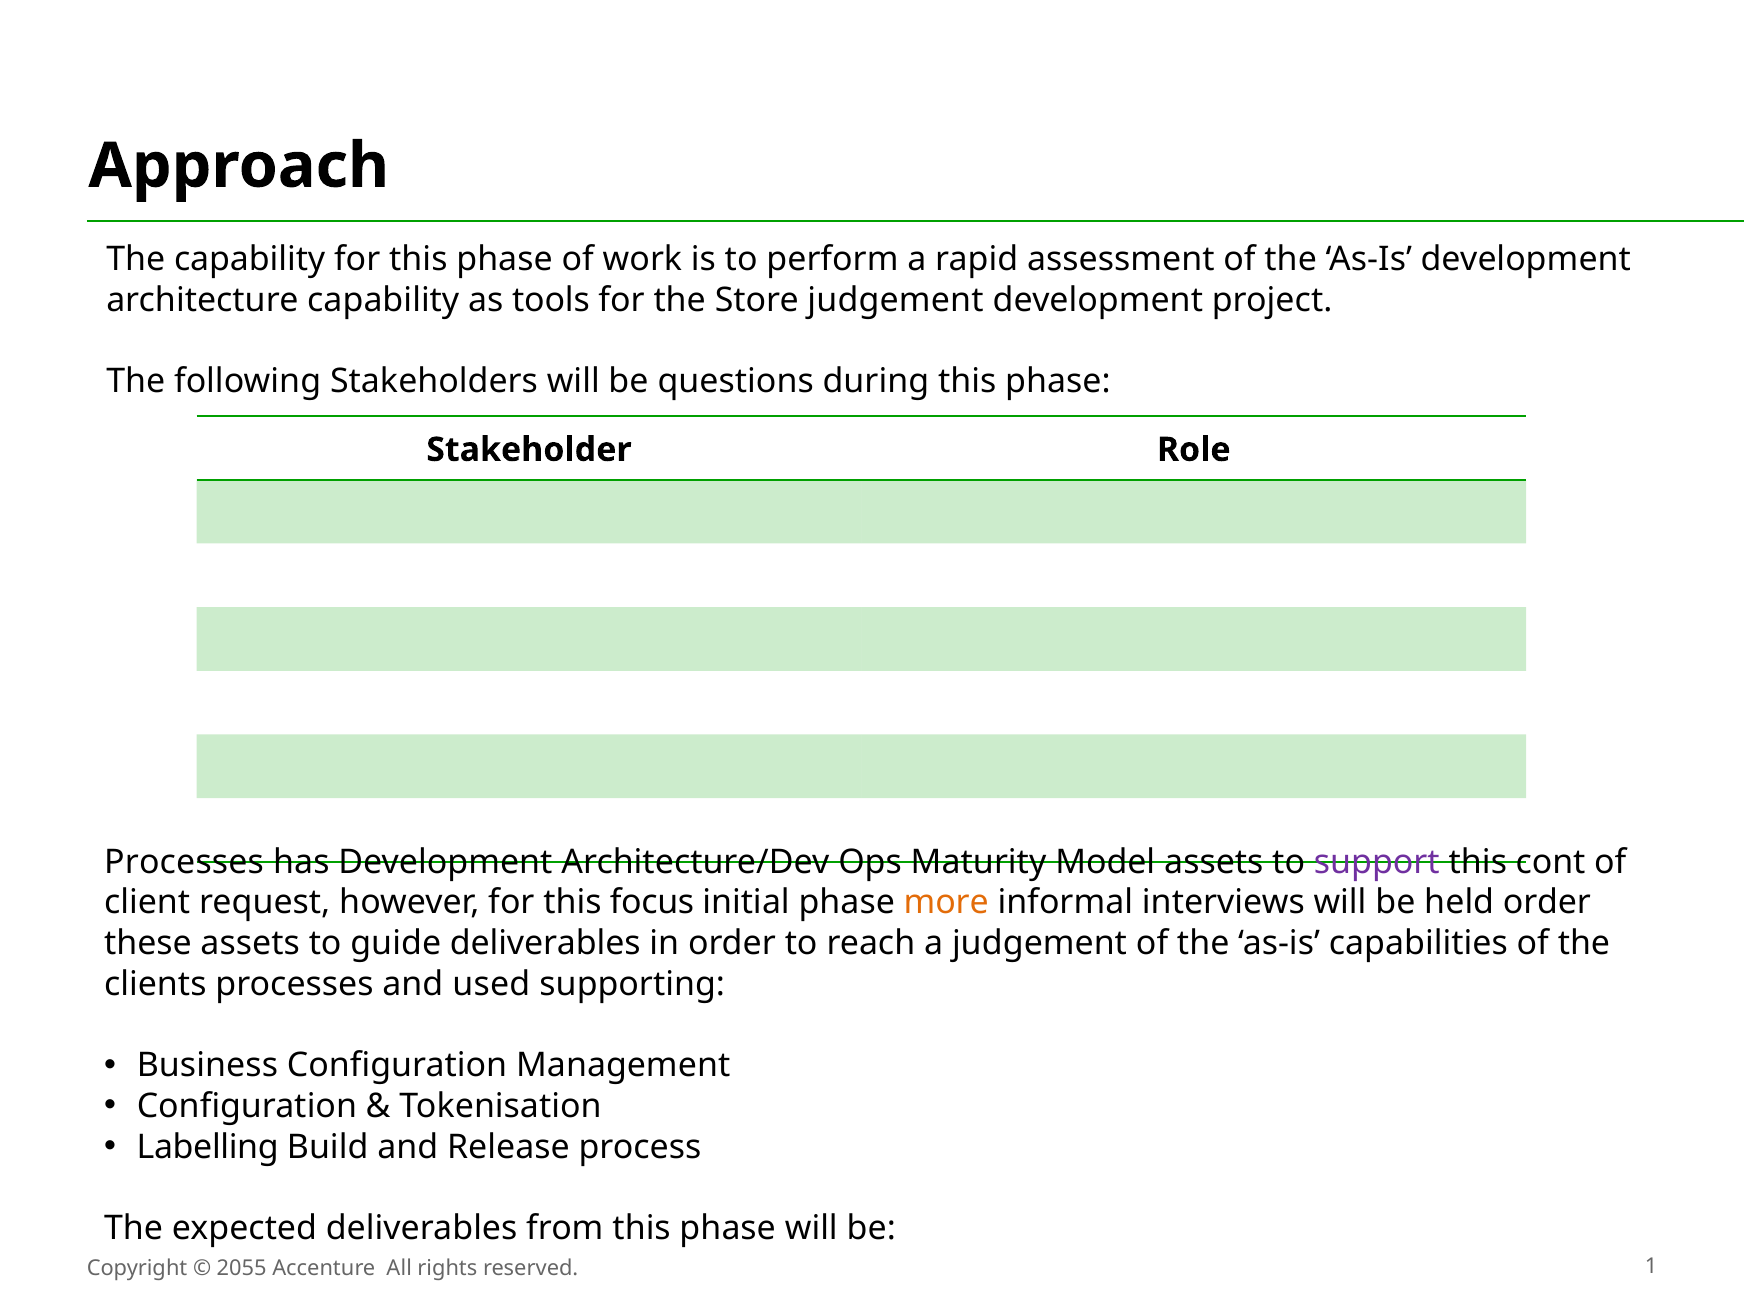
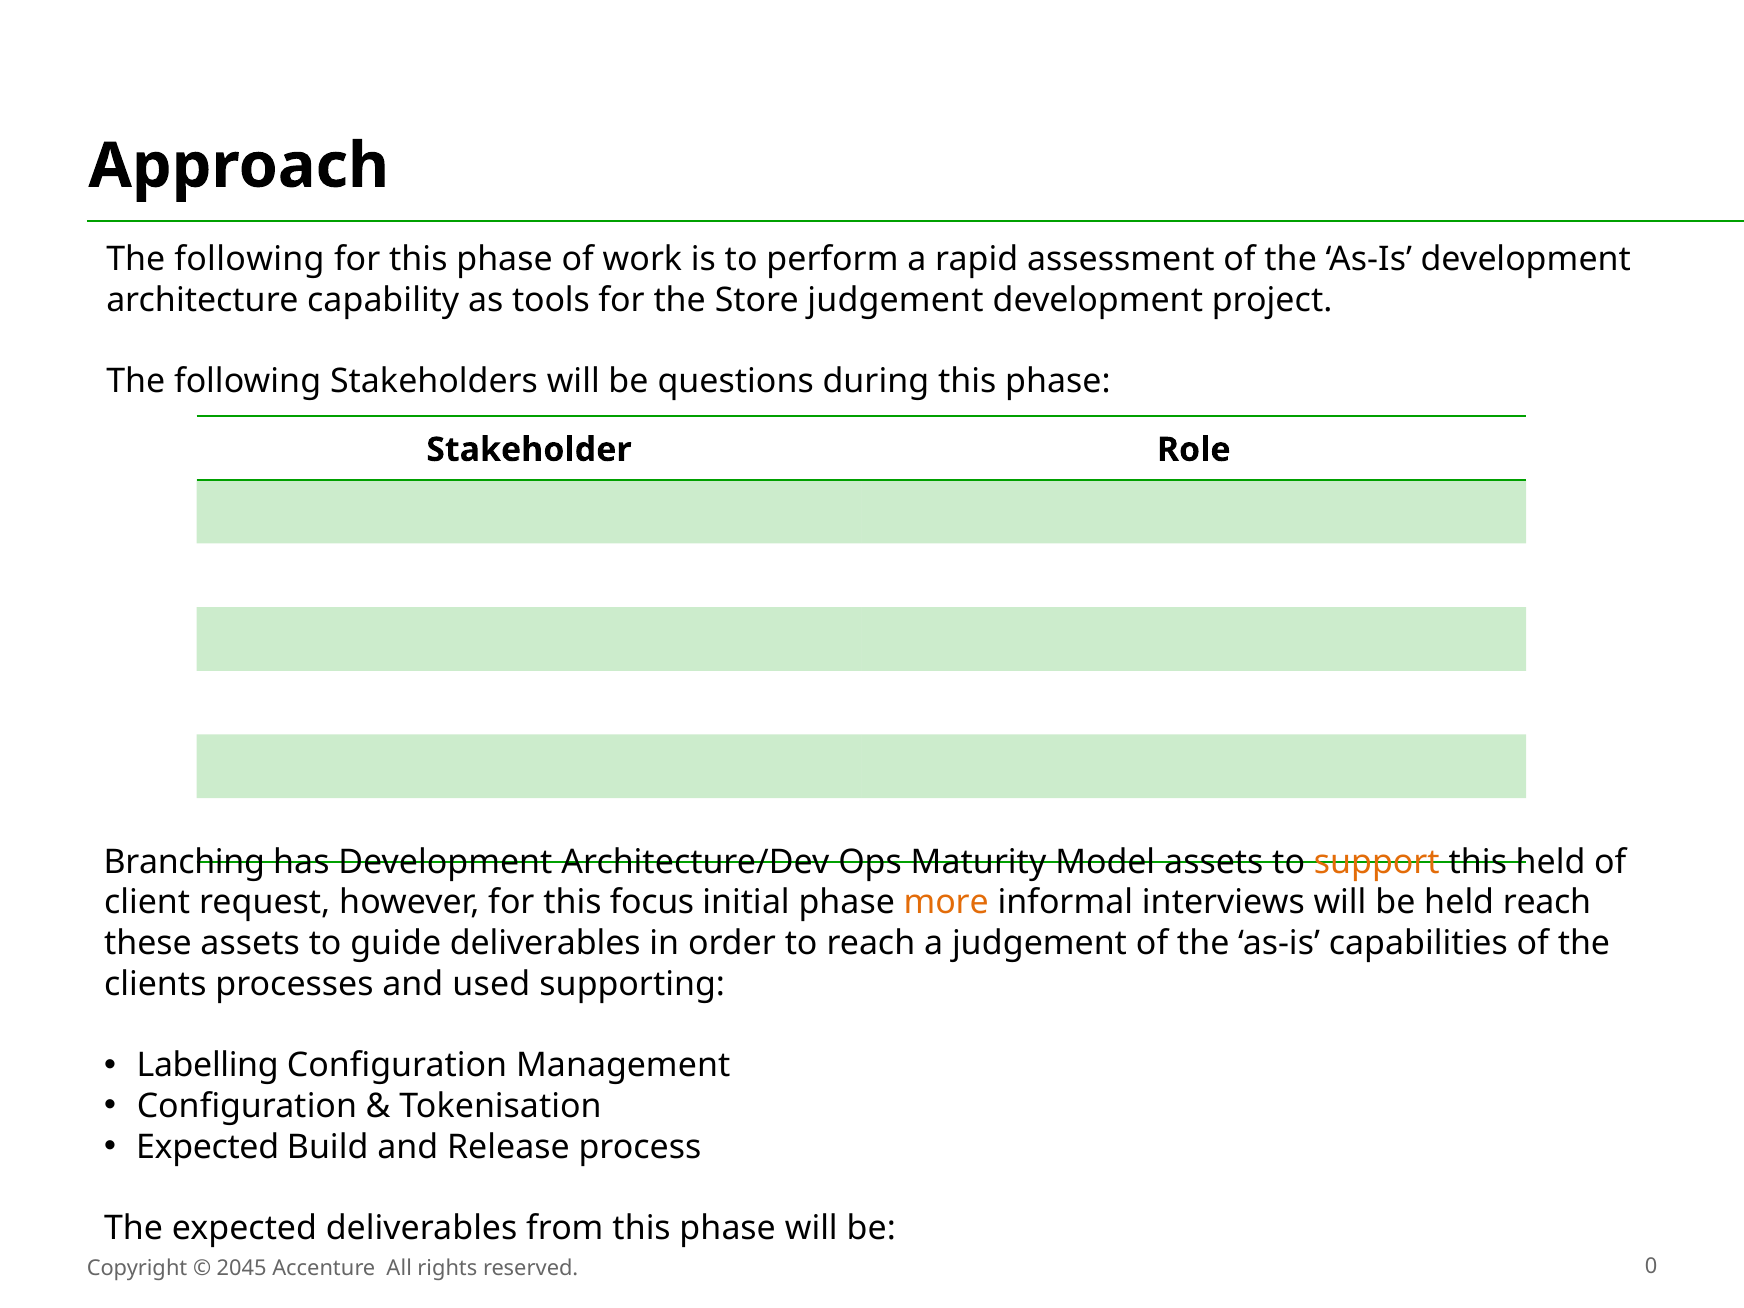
capability at (250, 259): capability -> following
Processes at (184, 862): Processes -> Branching
support colour: purple -> orange
this cont: cont -> held
held order: order -> reach
Business: Business -> Labelling
Labelling at (208, 1147): Labelling -> Expected
2055: 2055 -> 2045
1: 1 -> 0
